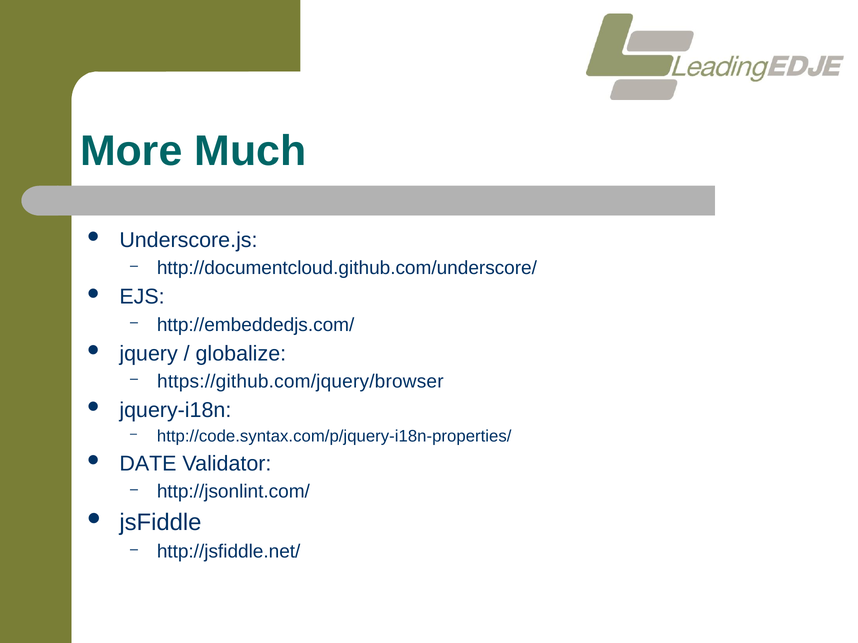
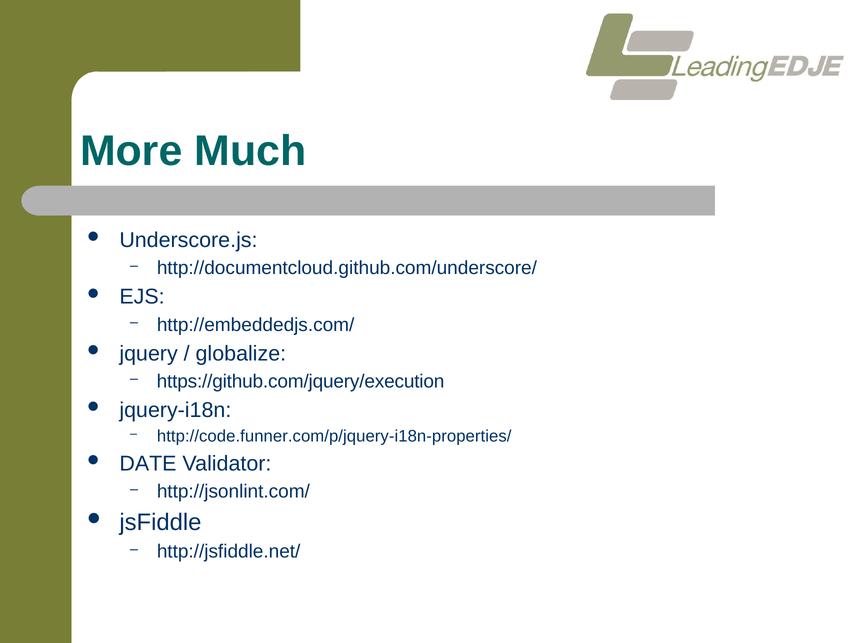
https://github.com/jquery/browser: https://github.com/jquery/browser -> https://github.com/jquery/execution
http://code.syntax.com/p/jquery-i18n-properties/: http://code.syntax.com/p/jquery-i18n-properties/ -> http://code.funner.com/p/jquery-i18n-properties/
